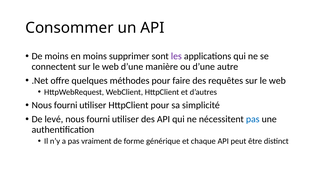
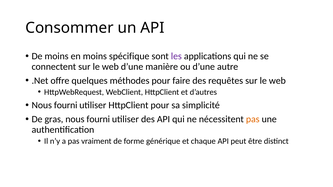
supprimer: supprimer -> spécifique
levé: levé -> gras
pas at (253, 119) colour: blue -> orange
